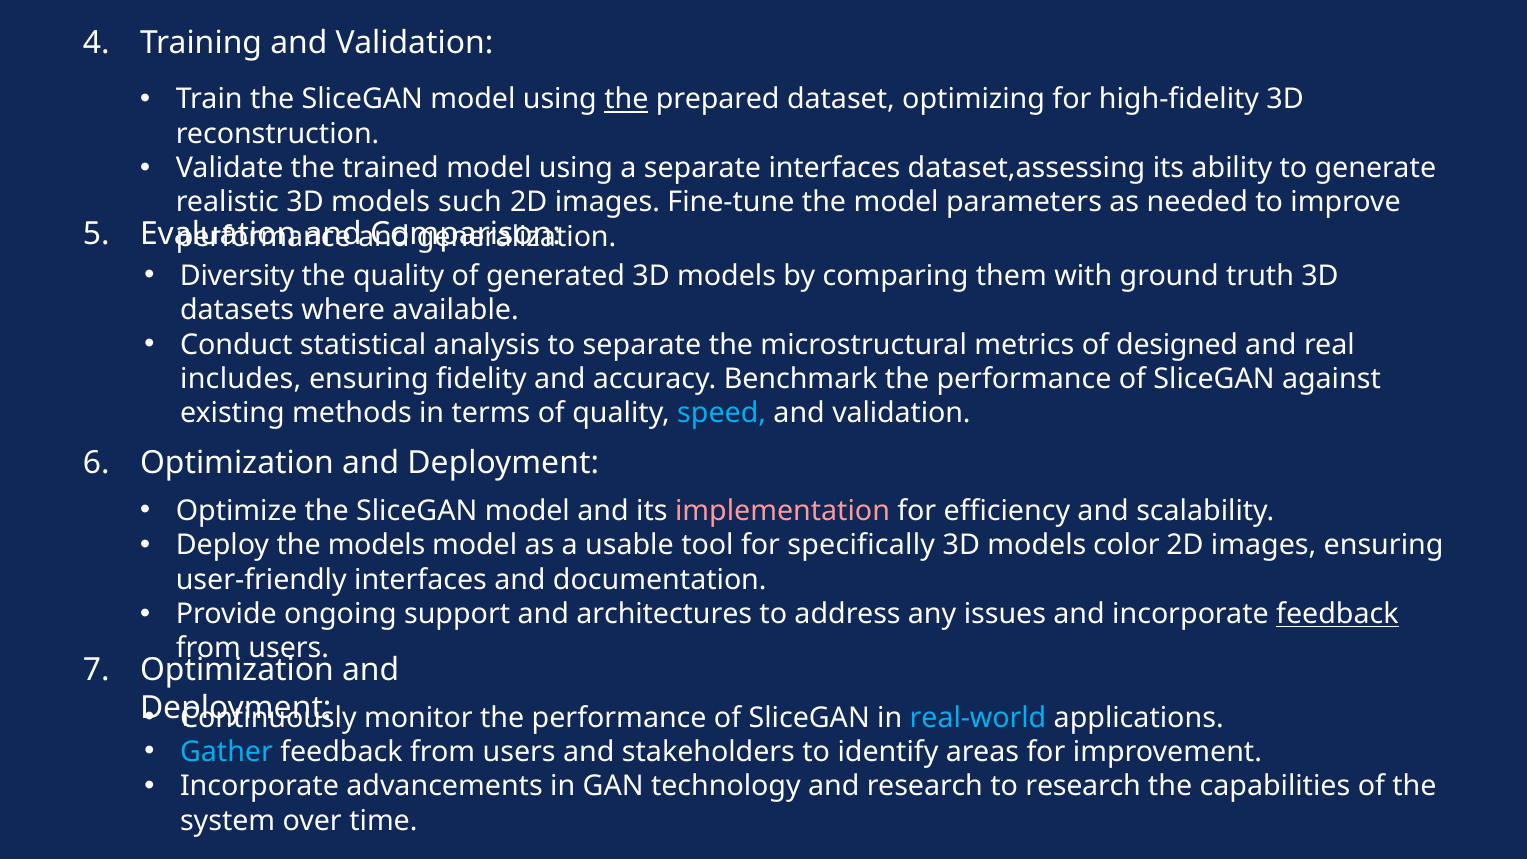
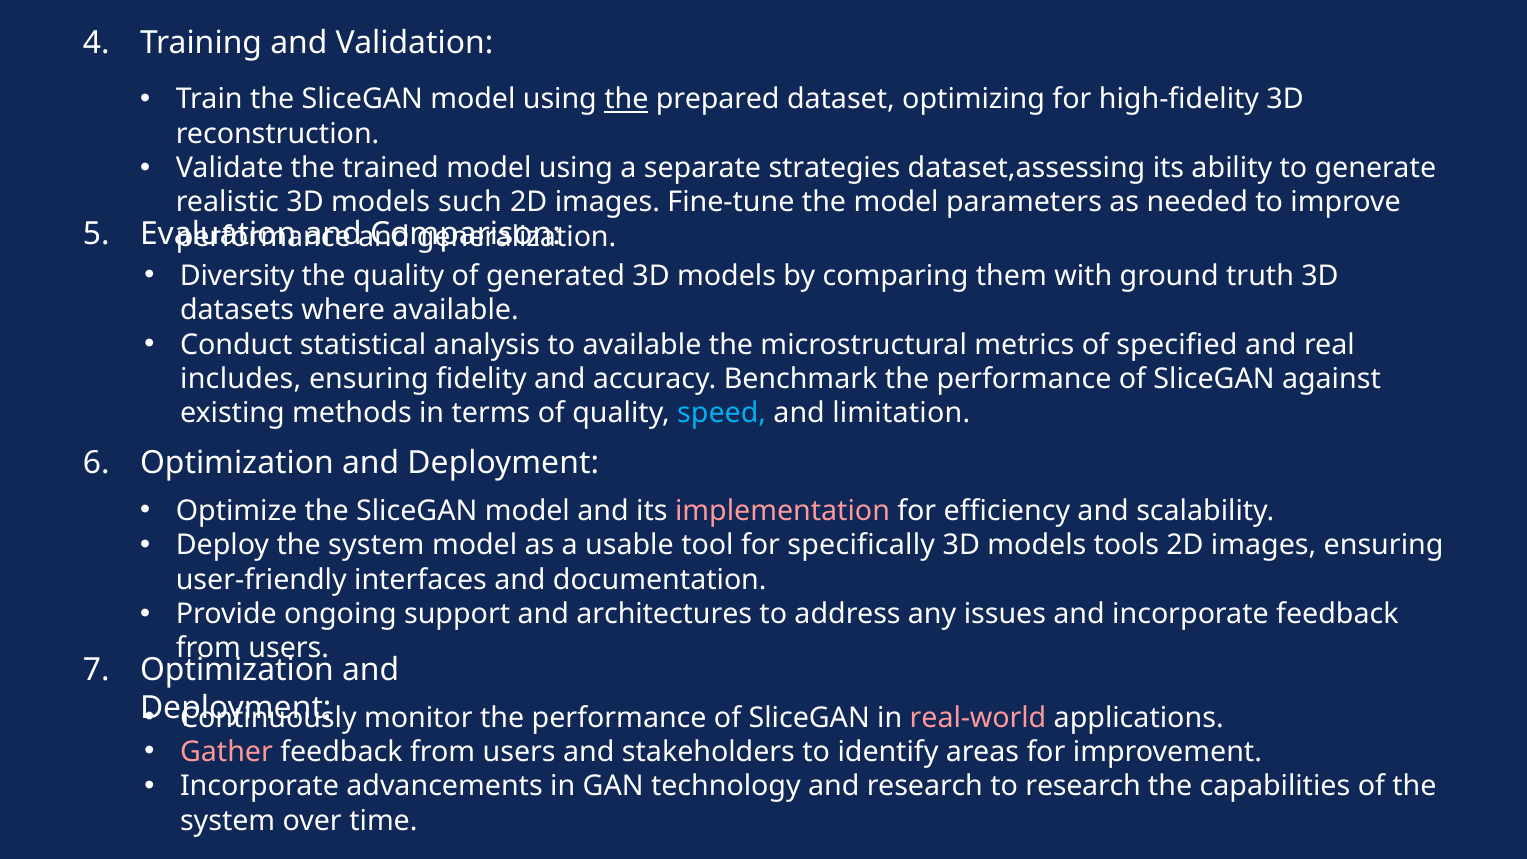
separate interfaces: interfaces -> strategies
to separate: separate -> available
designed: designed -> specified
validation at (901, 413): validation -> limitation
Deploy the models: models -> system
color: color -> tools
feedback at (1337, 614) underline: present -> none
real-world colour: light blue -> pink
Gather colour: light blue -> pink
